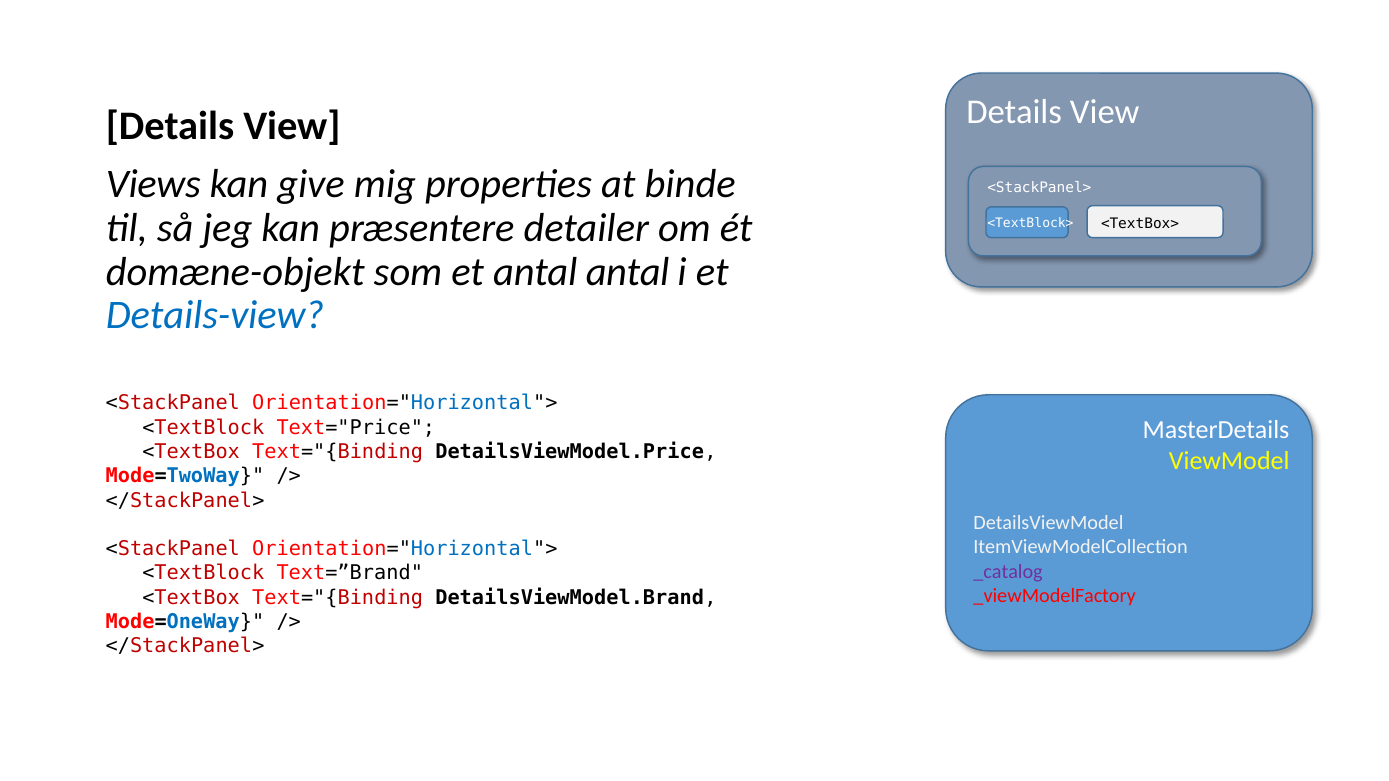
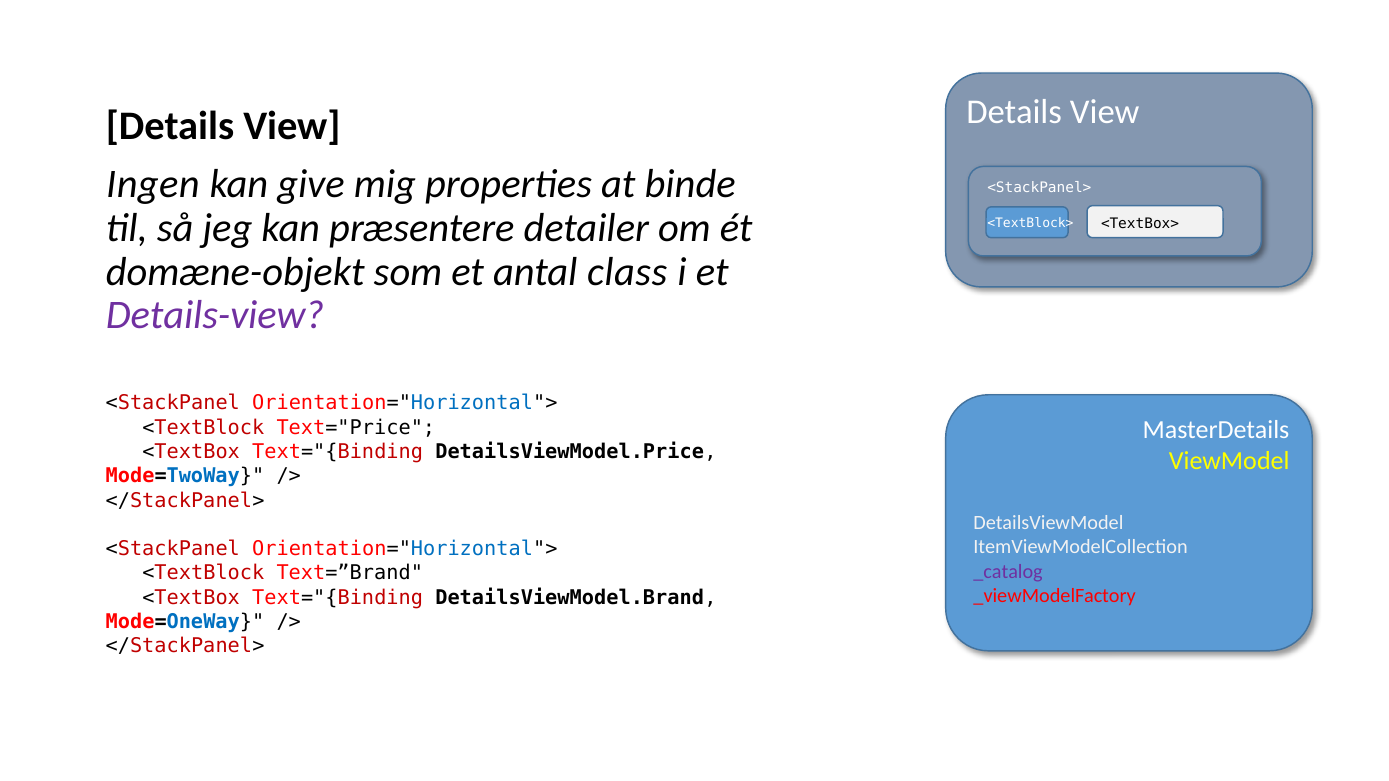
Views: Views -> Ingen
antal antal: antal -> class
Details-view colour: blue -> purple
